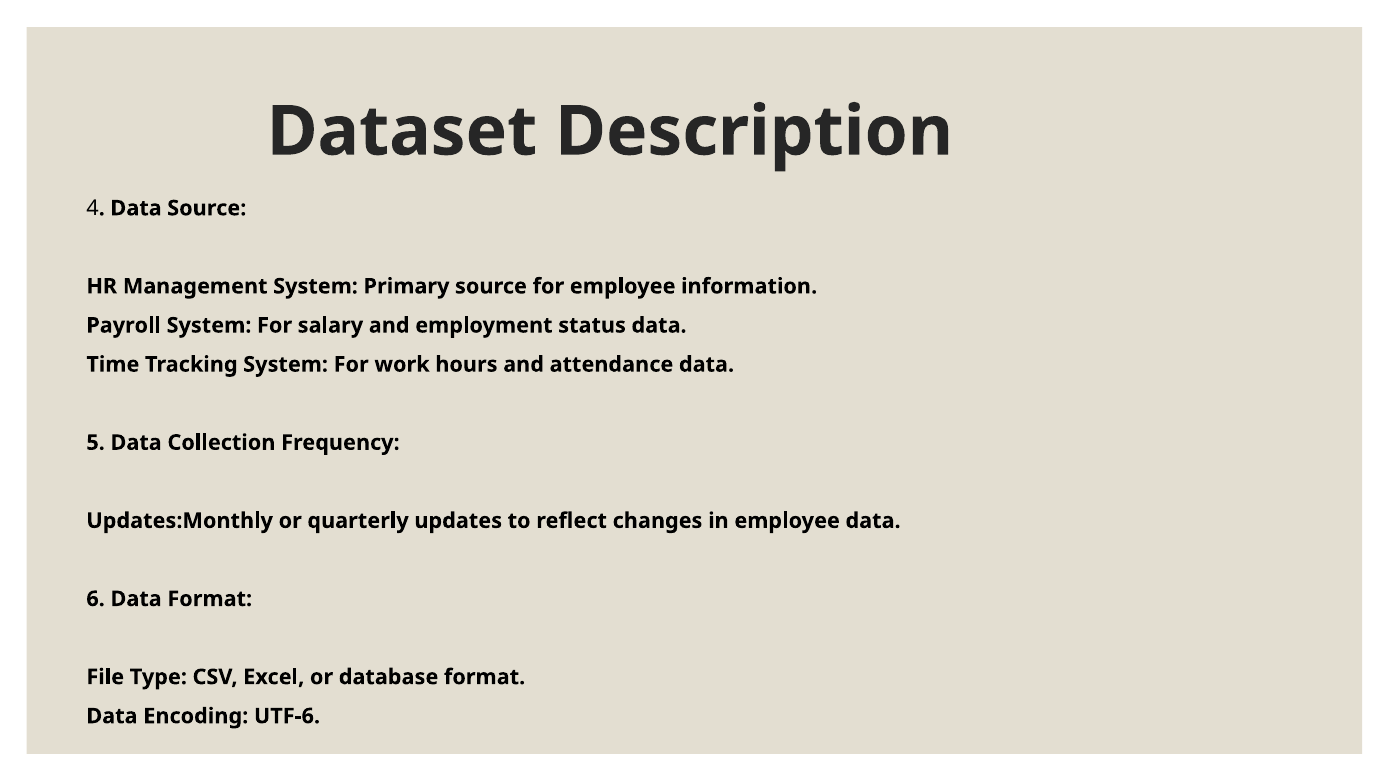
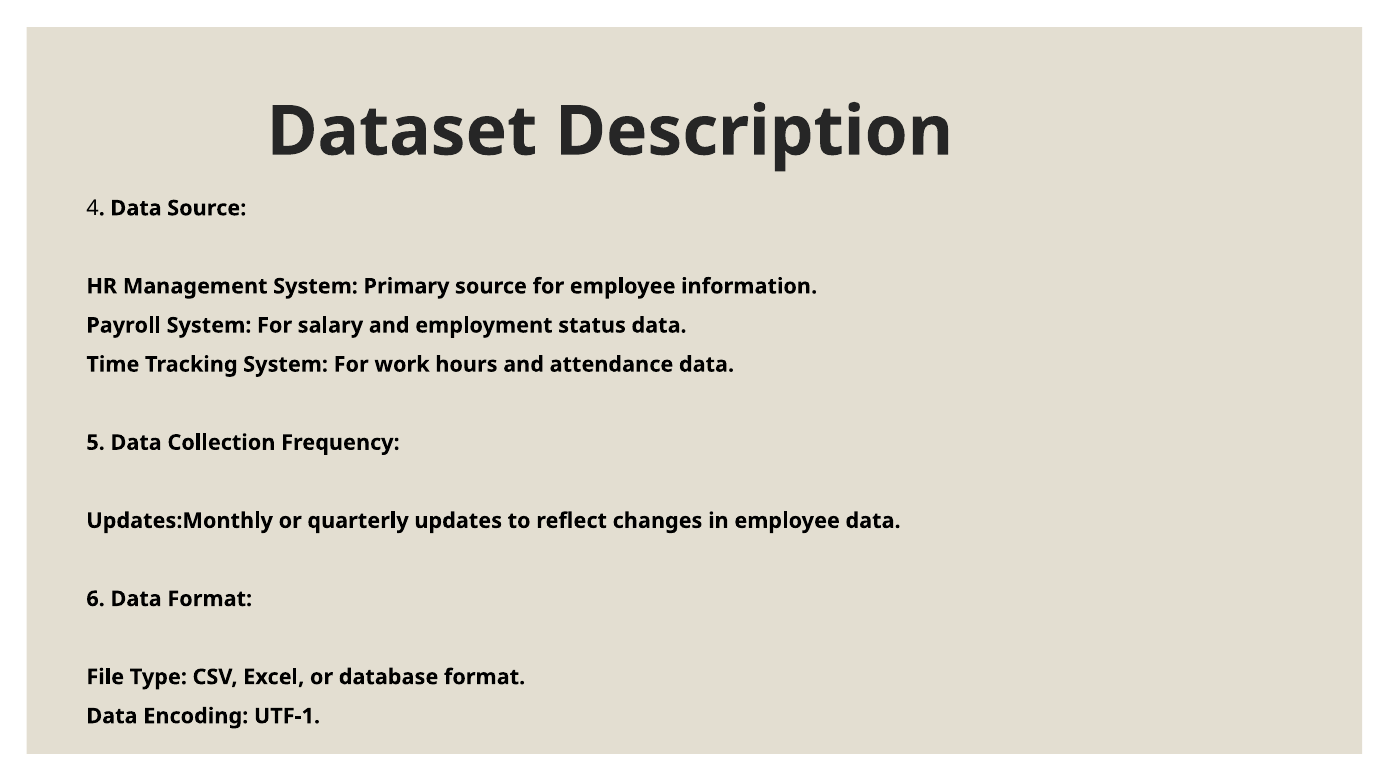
UTF-6: UTF-6 -> UTF-1
